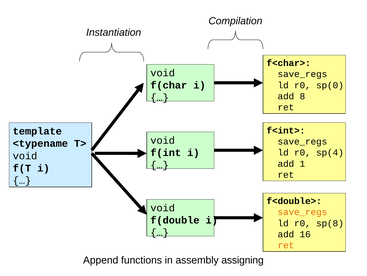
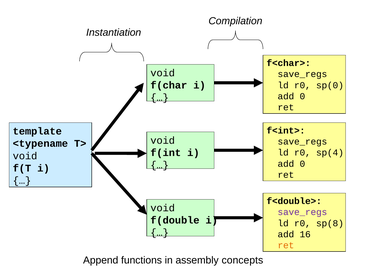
8 at (302, 96): 8 -> 0
1 at (302, 163): 1 -> 0
save_regs at (302, 212) colour: orange -> purple
assigning: assigning -> concepts
